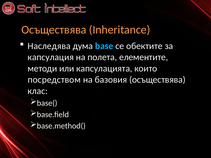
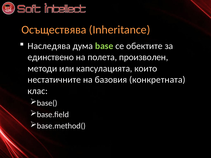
base colour: light blue -> light green
капсулация: капсулация -> единствено
елементите: елементите -> произволен
посредством: посредством -> нестатичните
базовия осъществява: осъществява -> конкретната
